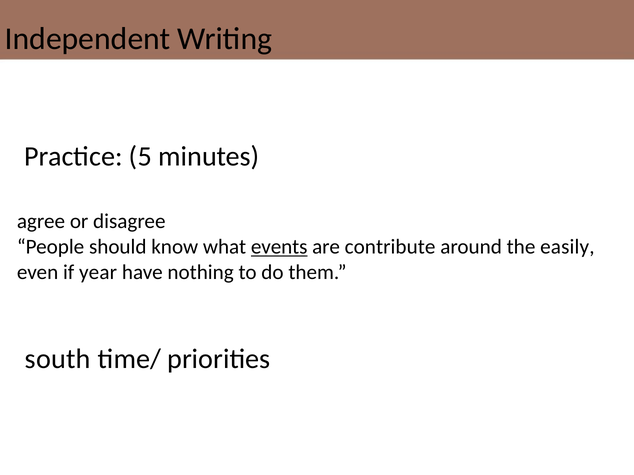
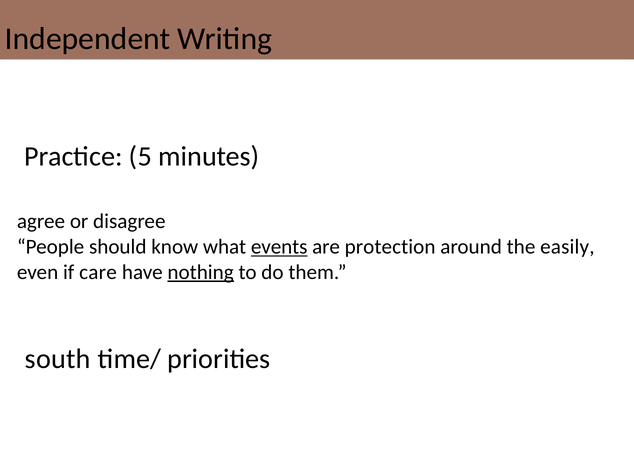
contribute: contribute -> protection
year: year -> care
nothing underline: none -> present
